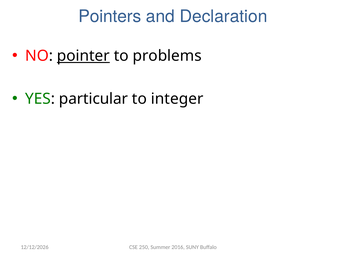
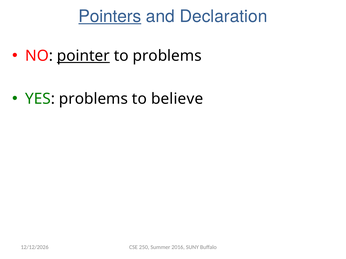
Pointers underline: none -> present
YES particular: particular -> problems
integer: integer -> believe
